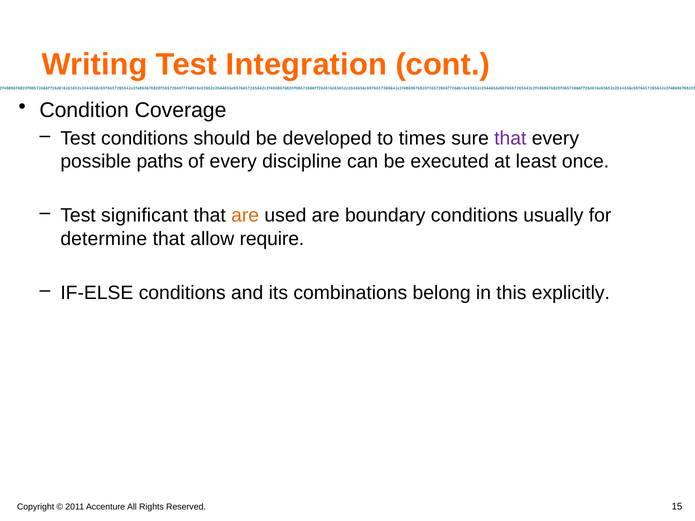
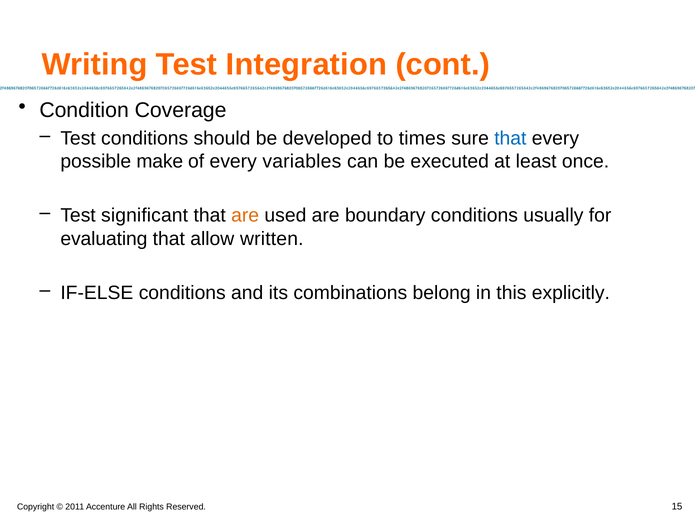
that at (510, 138) colour: purple -> blue
paths: paths -> make
discipline: discipline -> variables
determine: determine -> evaluating
require: require -> written
